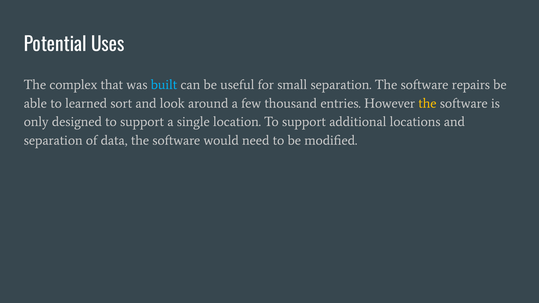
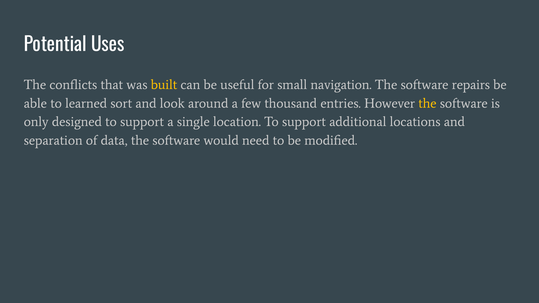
complex: complex -> conflicts
built colour: light blue -> yellow
small separation: separation -> navigation
